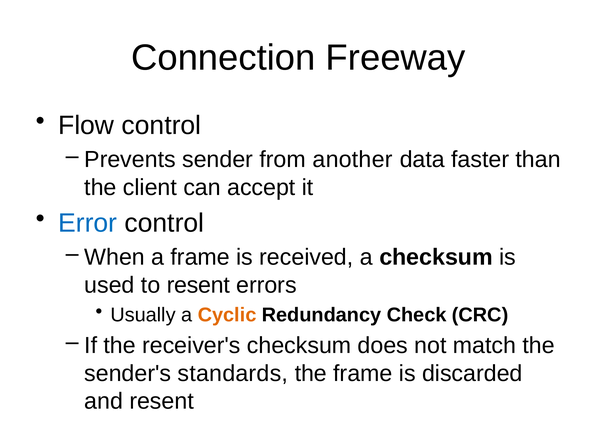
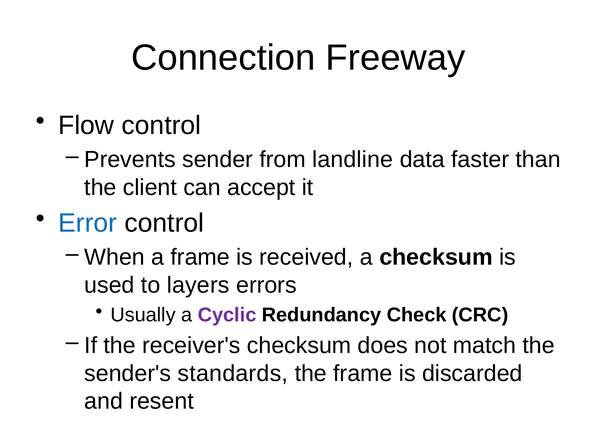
another: another -> landline
to resent: resent -> layers
Cyclic colour: orange -> purple
